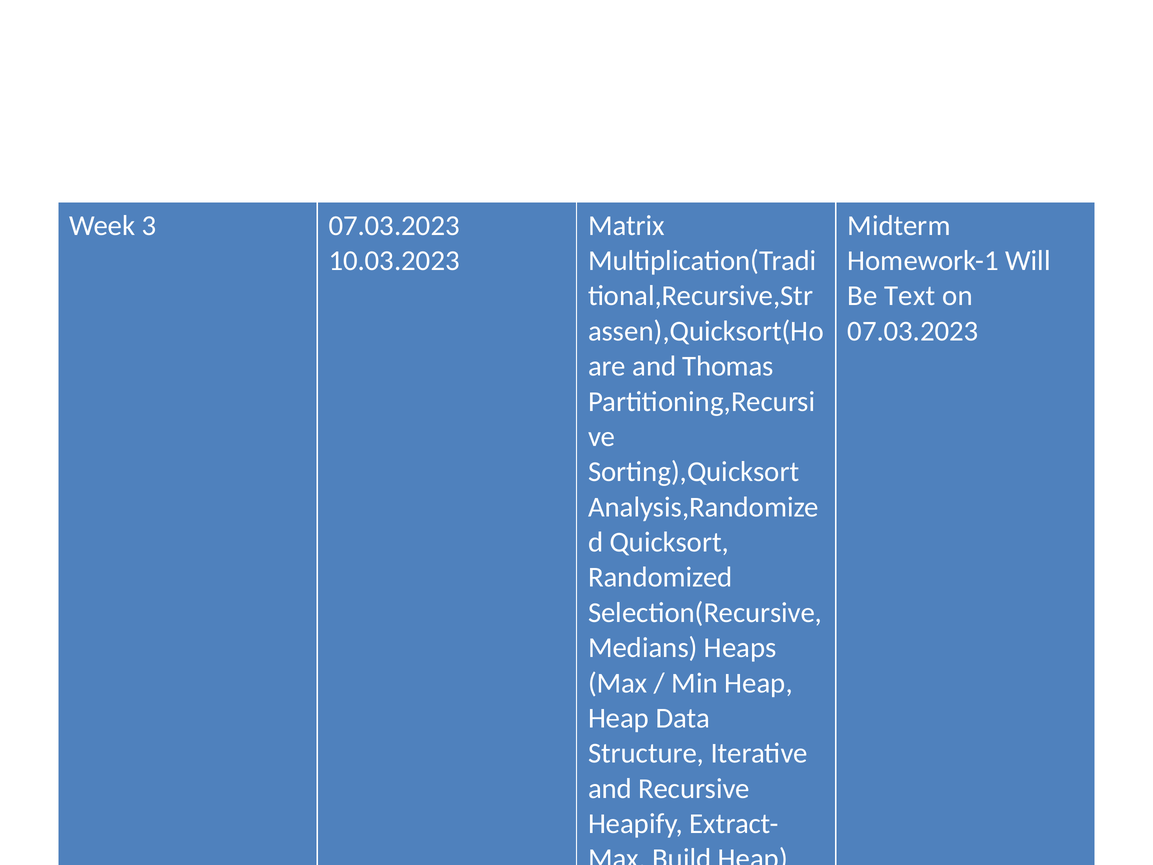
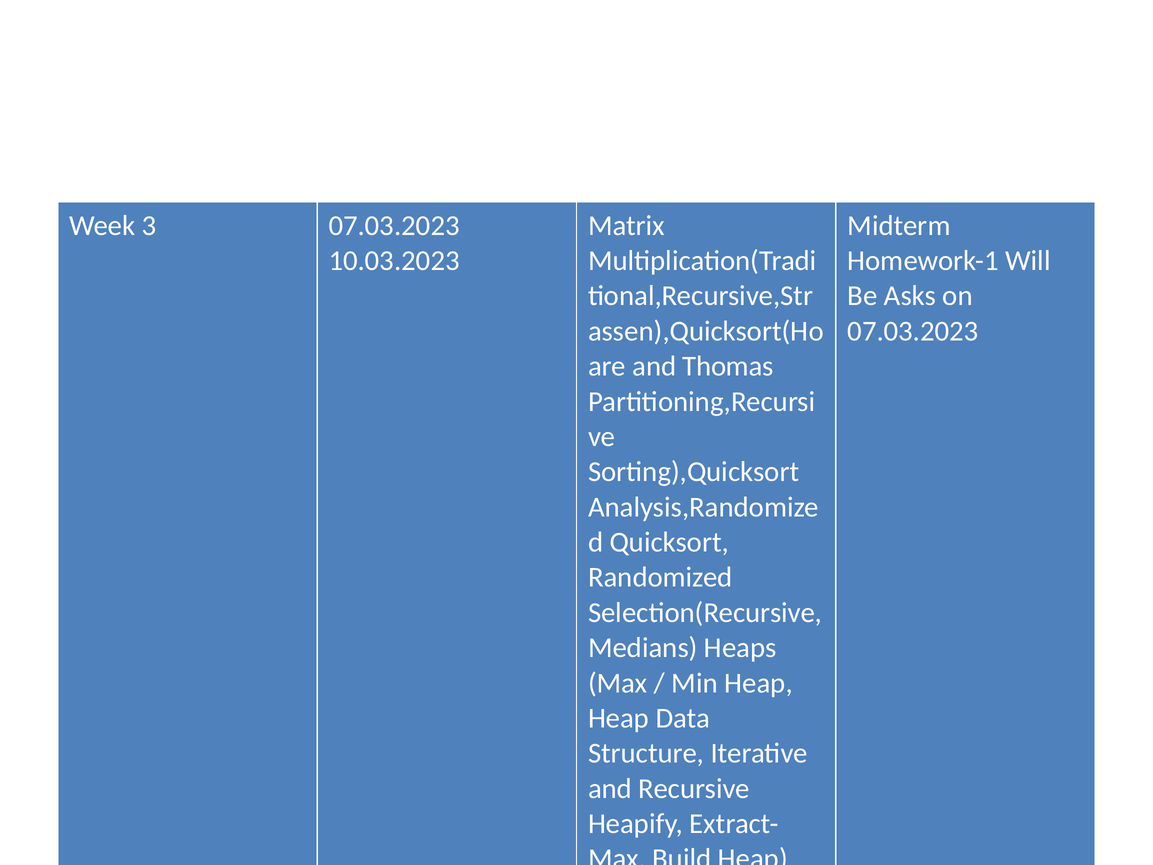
Text: Text -> Asks
